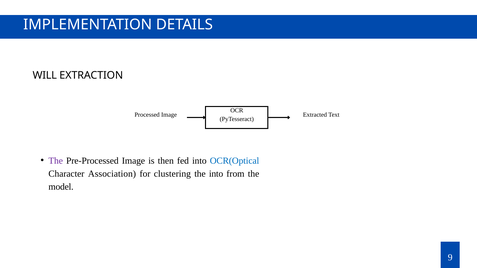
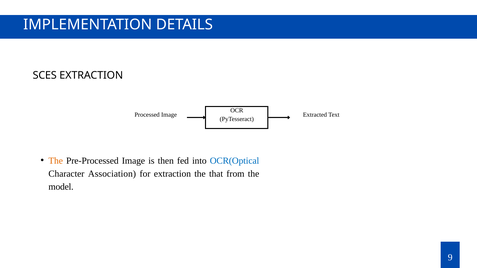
WILL: WILL -> SCES
The at (56, 161) colour: purple -> orange
for clustering: clustering -> extraction
the into: into -> that
